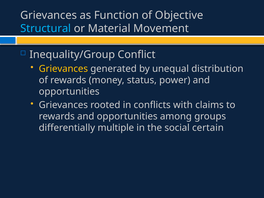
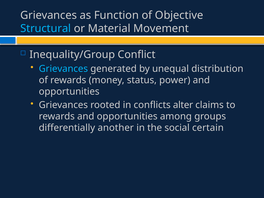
Grievances at (63, 69) colour: yellow -> light blue
with: with -> alter
multiple: multiple -> another
